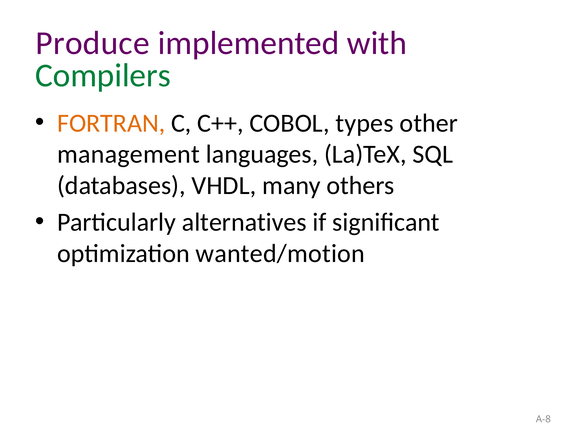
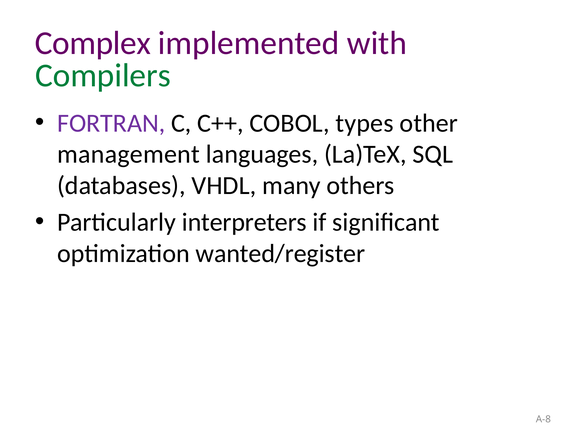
Produce: Produce -> Complex
FORTRAN colour: orange -> purple
alternatives: alternatives -> interpreters
wanted/motion: wanted/motion -> wanted/register
